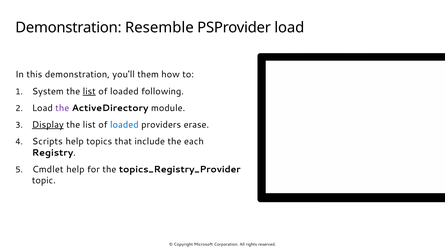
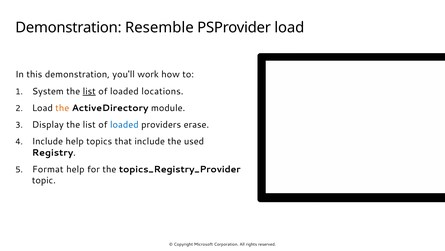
them: them -> work
following: following -> locations
the at (62, 108) colour: purple -> orange
Display underline: present -> none
Scripts at (47, 141): Scripts -> Include
each: each -> used
Cmdlet: Cmdlet -> Format
